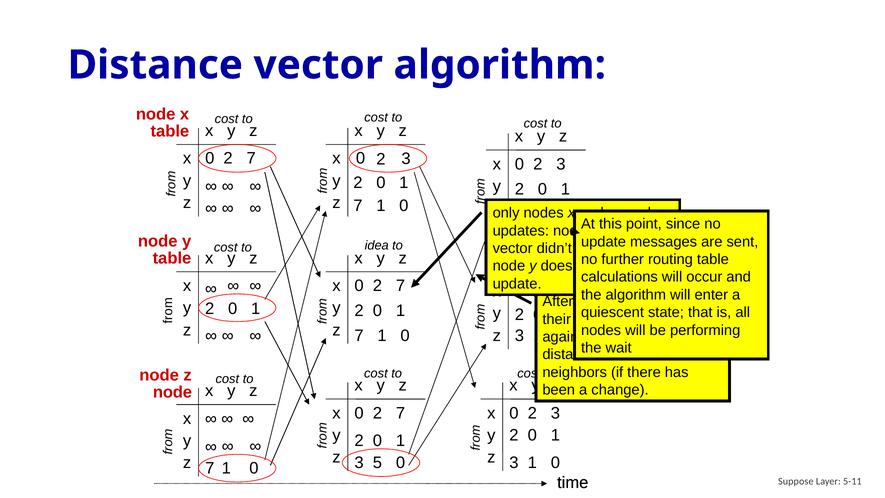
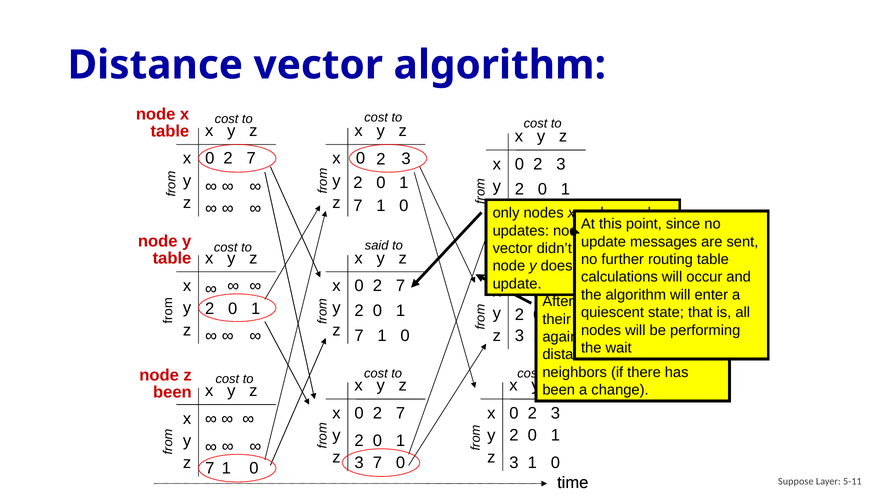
idea: idea -> said
node at (172, 392): node -> been
3 5: 5 -> 7
